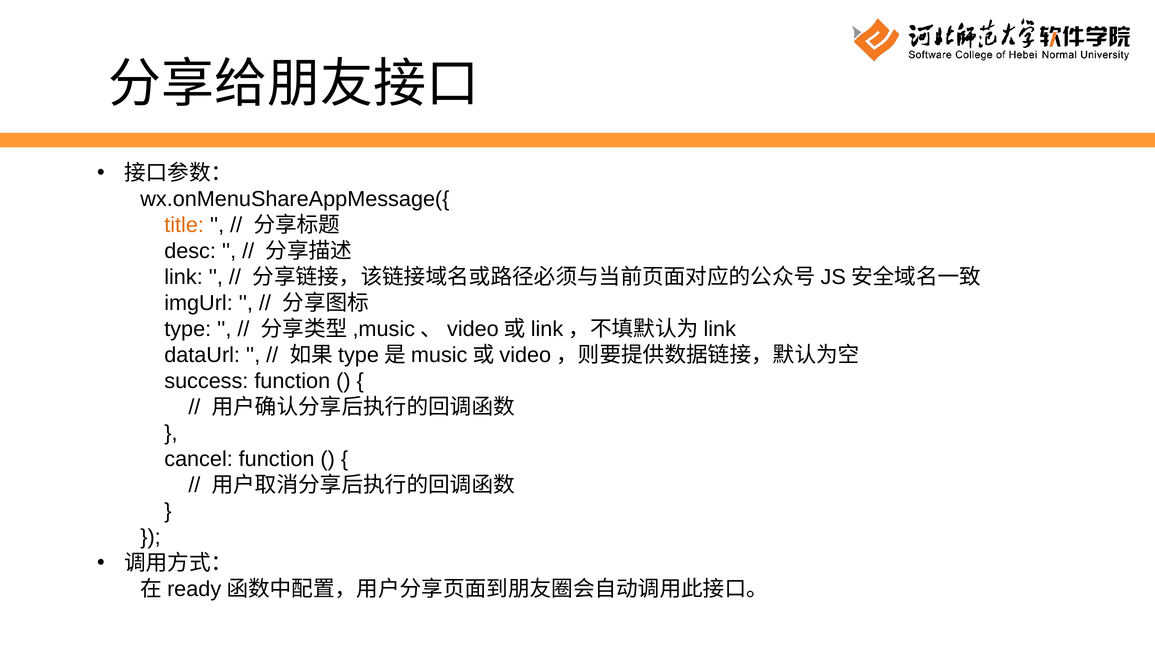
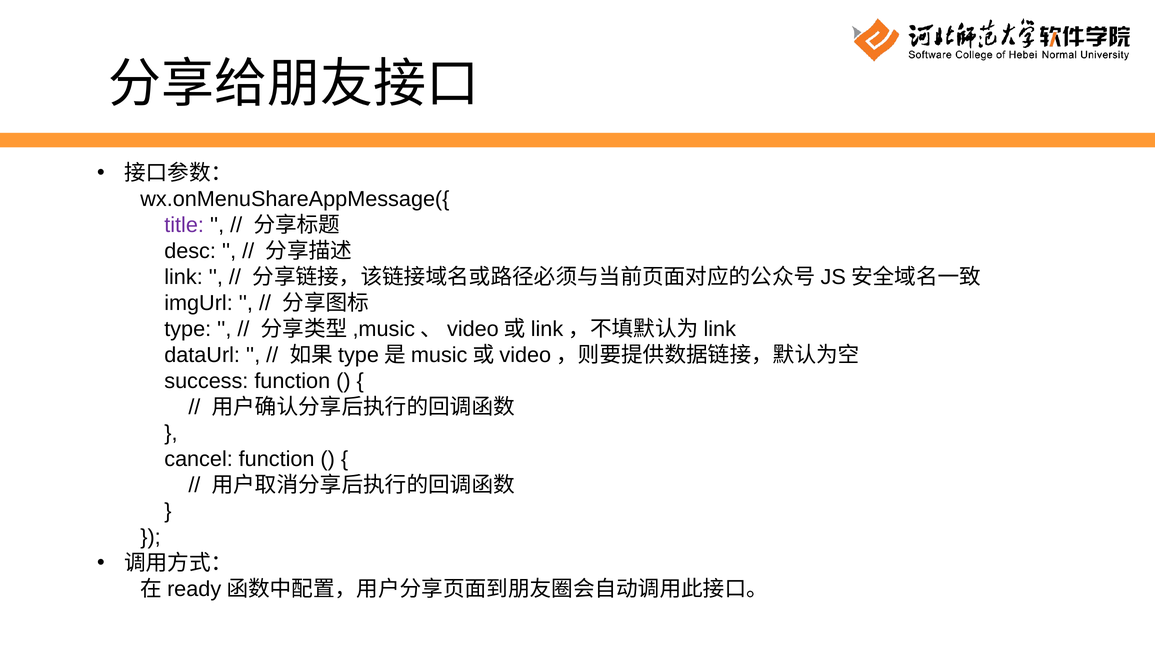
title colour: orange -> purple
